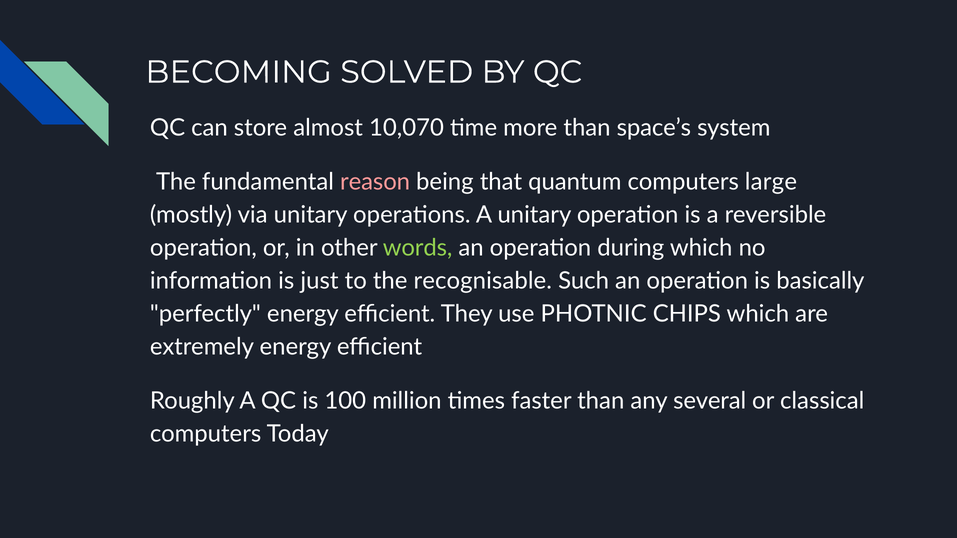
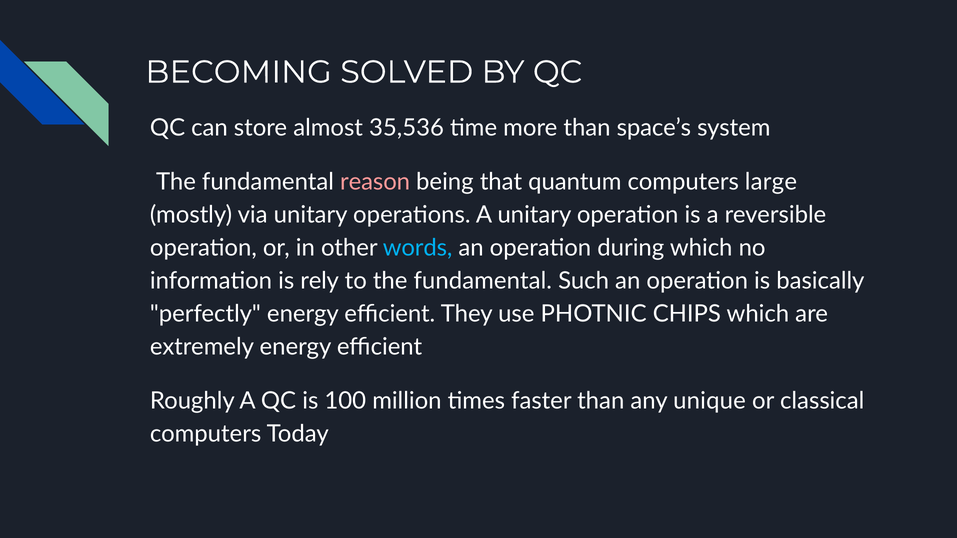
10,070: 10,070 -> 35,536
words colour: light green -> light blue
just: just -> rely
to the recognisable: recognisable -> fundamental
several: several -> unique
